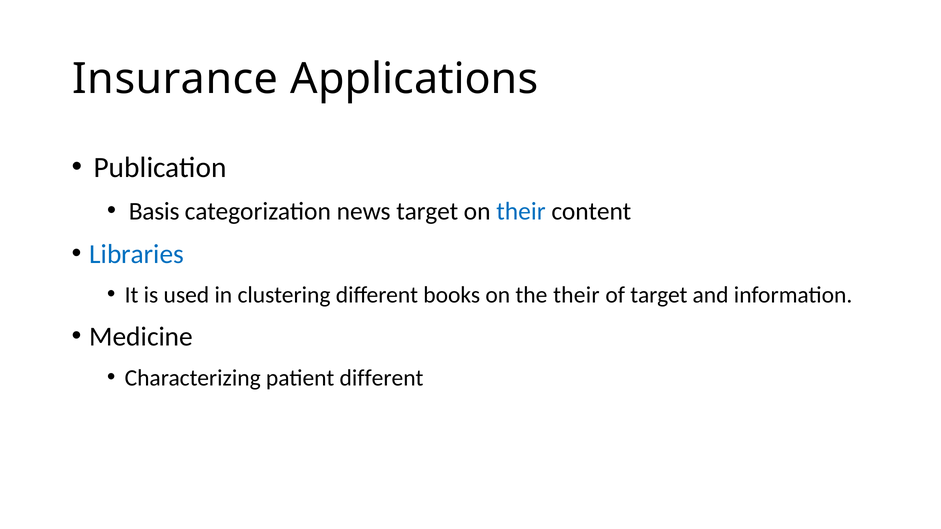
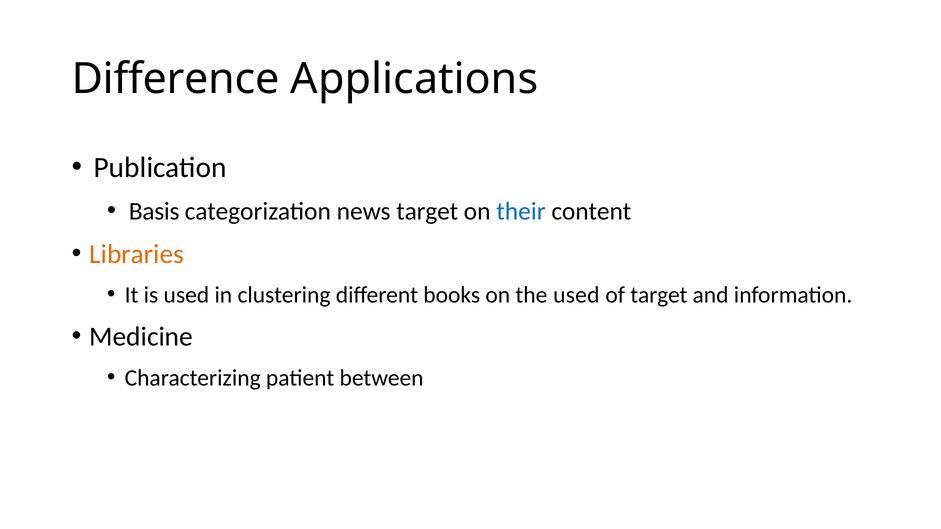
Insurance: Insurance -> Difference
Libraries colour: blue -> orange
the their: their -> used
patient different: different -> between
